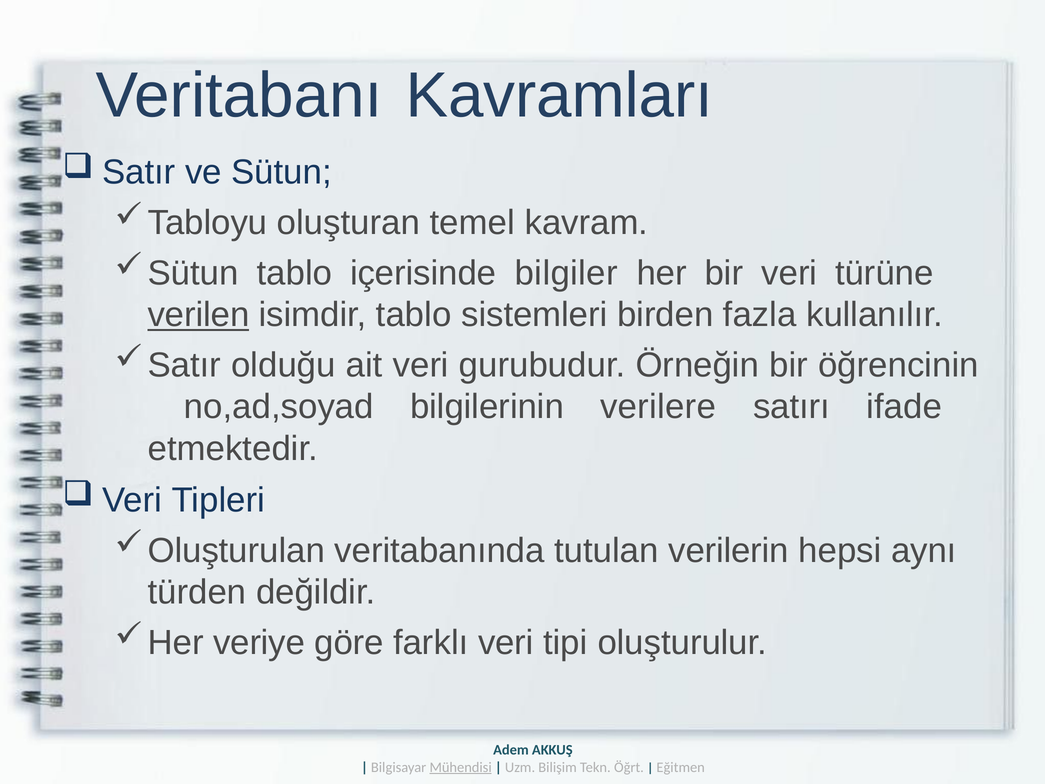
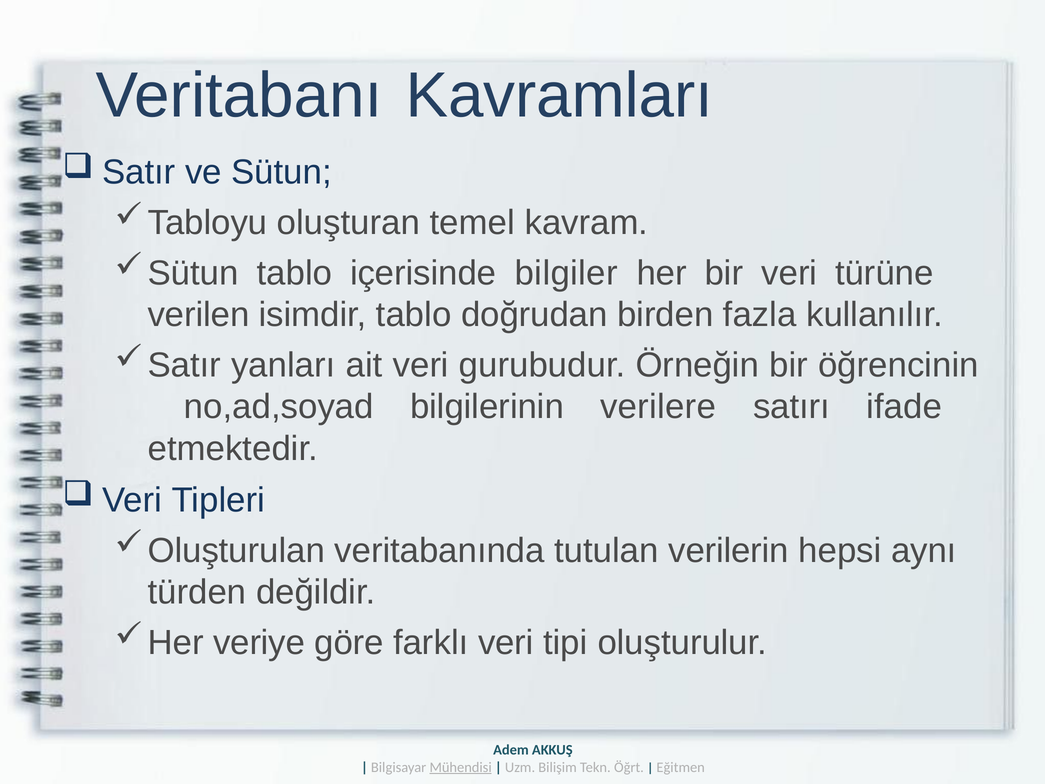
verilen underline: present -> none
sistemleri: sistemleri -> doğrudan
olduğu: olduğu -> yanları
